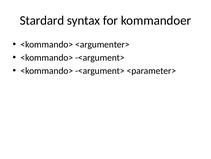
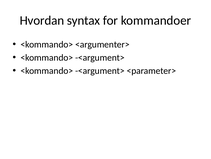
Stardard: Stardard -> Hvordan
